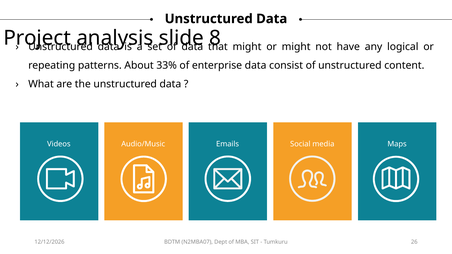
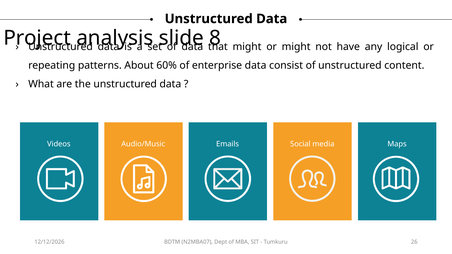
33%: 33% -> 60%
